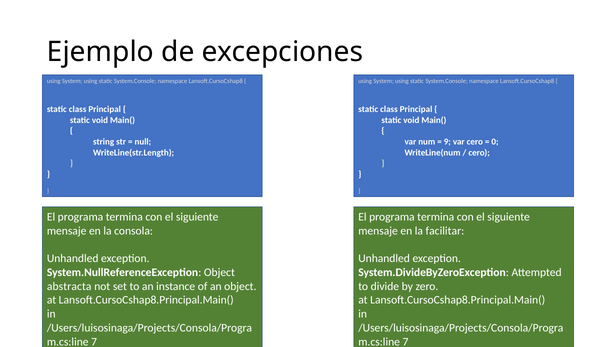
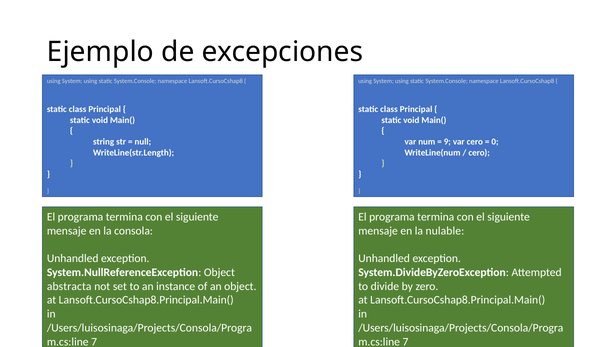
facilitar: facilitar -> nulable
